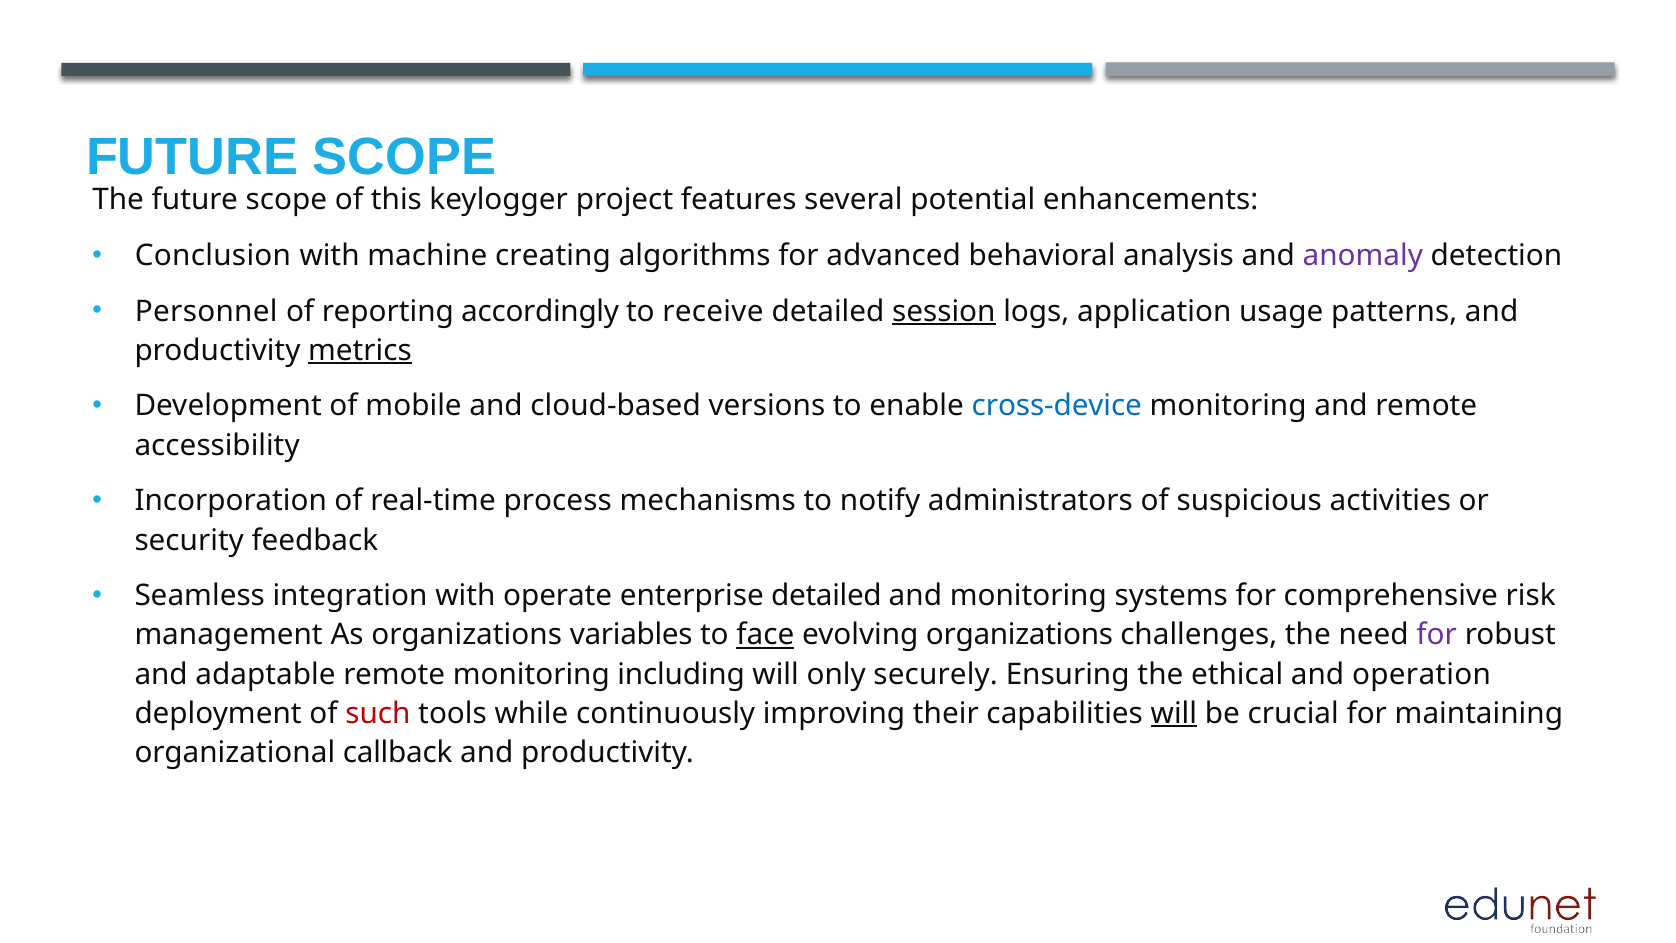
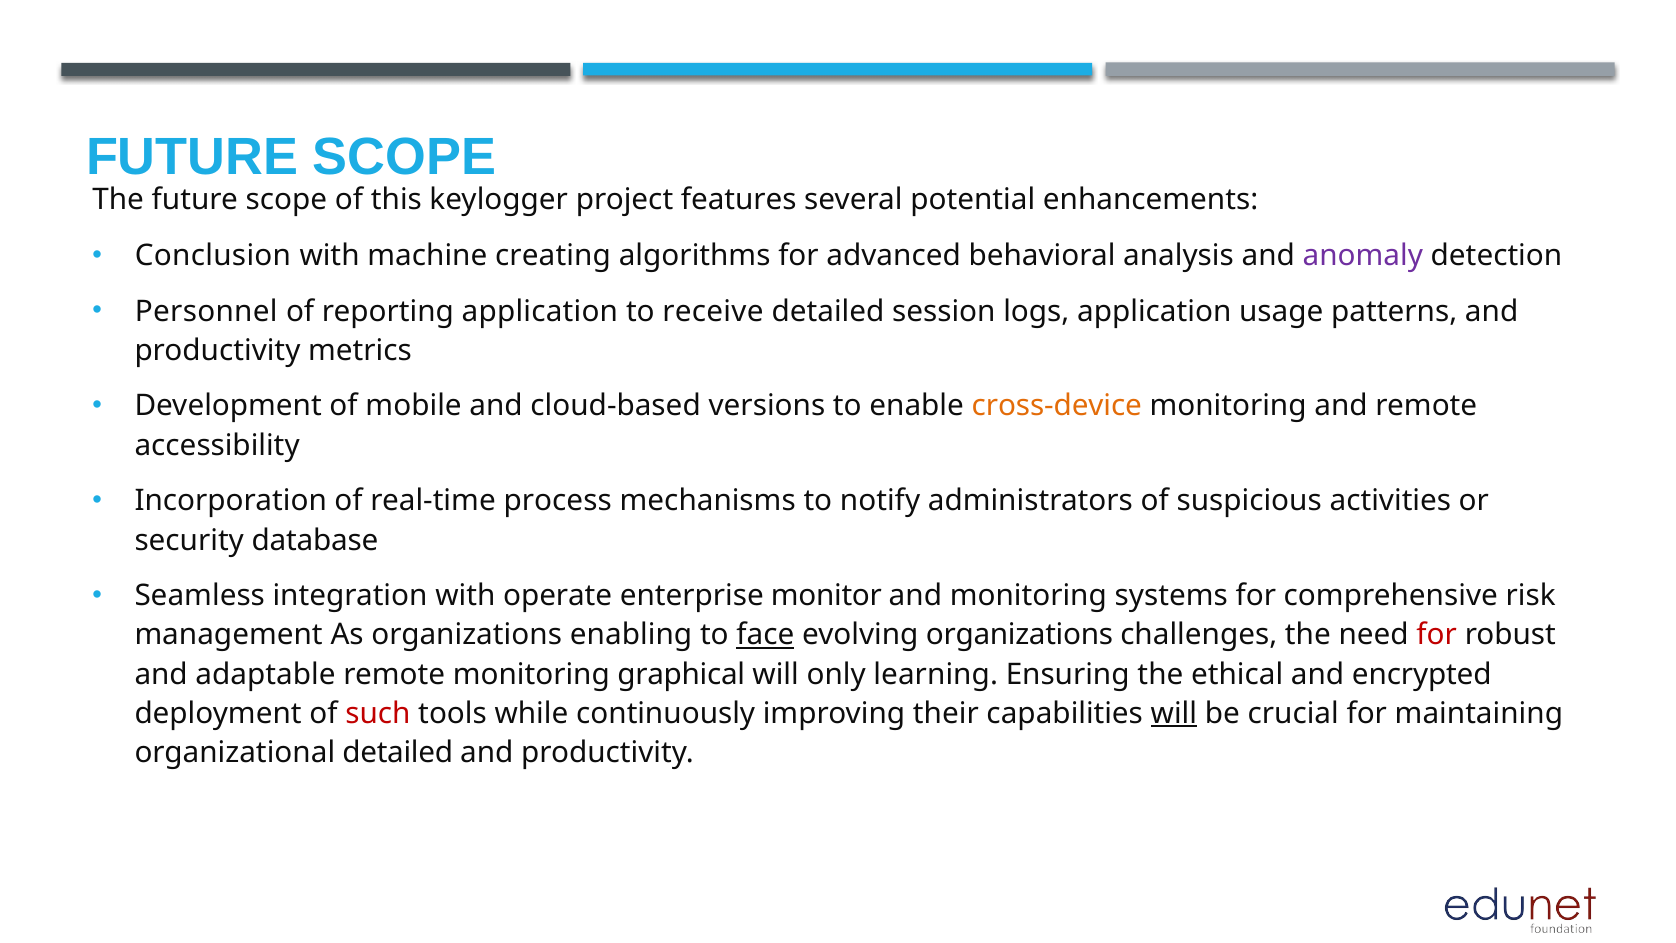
reporting accordingly: accordingly -> application
session underline: present -> none
metrics underline: present -> none
cross-device colour: blue -> orange
feedback: feedback -> database
enterprise detailed: detailed -> monitor
variables: variables -> enabling
for at (1437, 635) colour: purple -> red
including: including -> graphical
securely: securely -> learning
operation: operation -> encrypted
organizational callback: callback -> detailed
